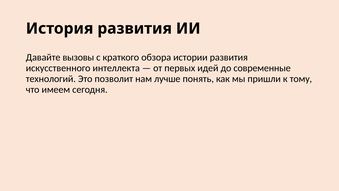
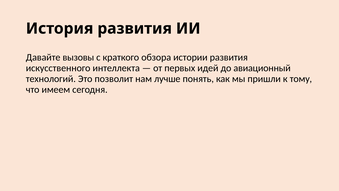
современные: современные -> авиационный
